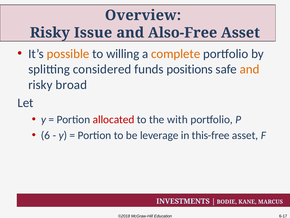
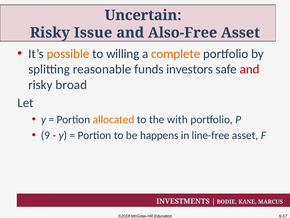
Overview: Overview -> Uncertain
considered: considered -> reasonable
positions: positions -> investors
and at (250, 69) colour: orange -> red
allocated colour: red -> orange
6: 6 -> 9
leverage: leverage -> happens
this-free: this-free -> line-free
